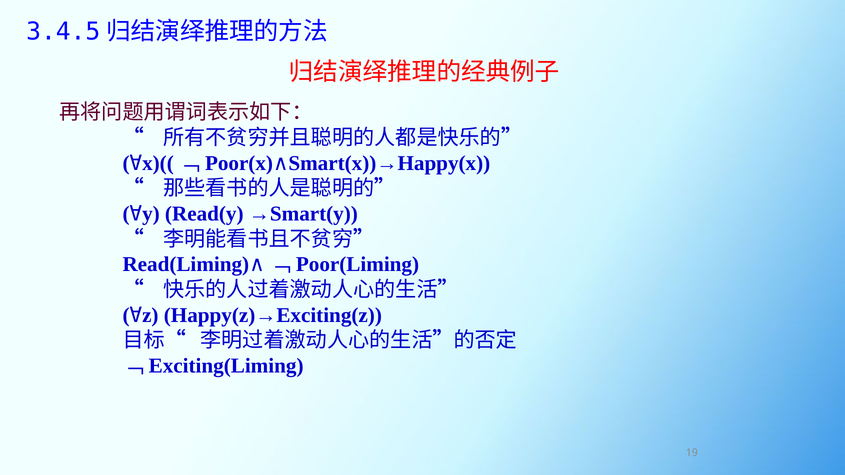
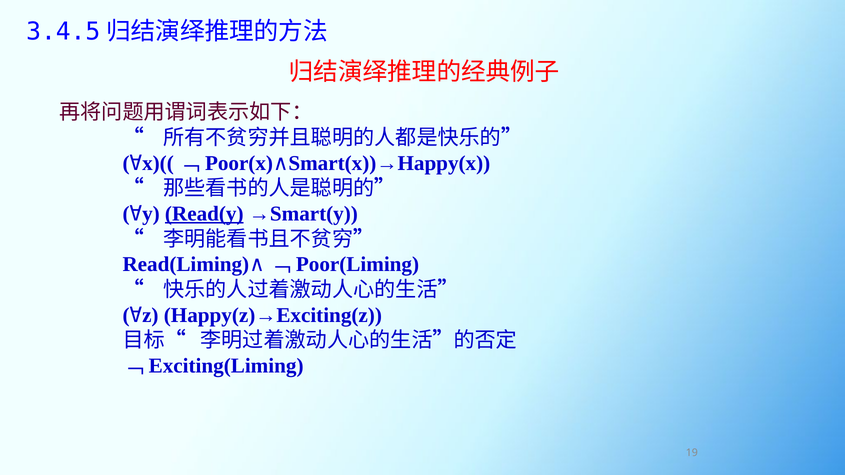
Read(y underline: none -> present
